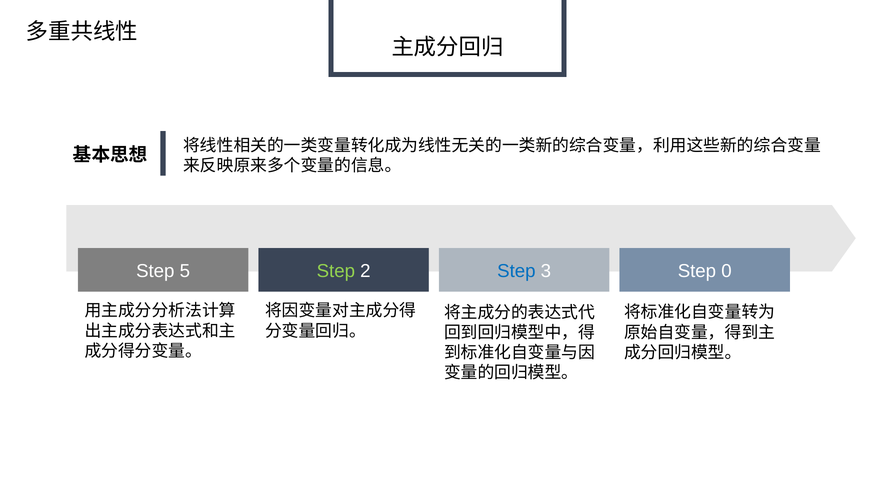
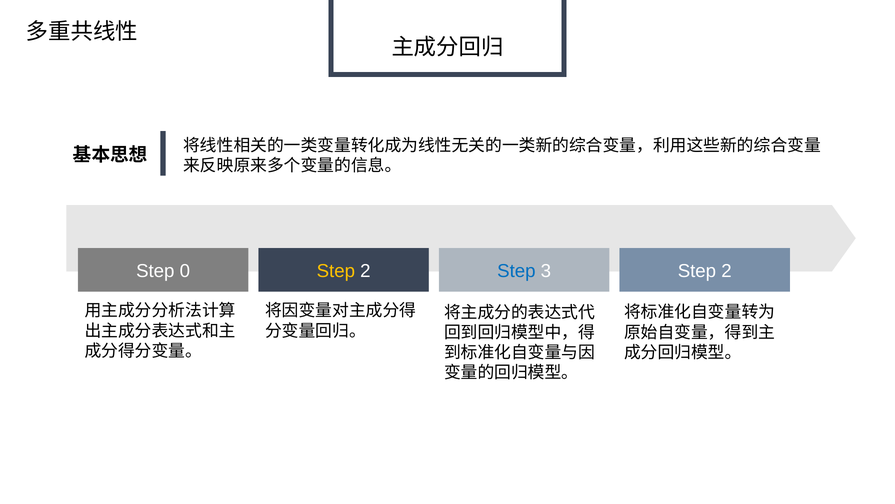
5: 5 -> 0
Step at (336, 271) colour: light green -> yellow
3 Step 0: 0 -> 2
